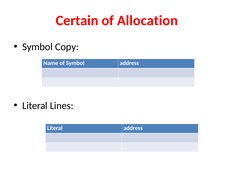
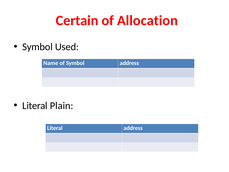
Copy: Copy -> Used
Lines: Lines -> Plain
